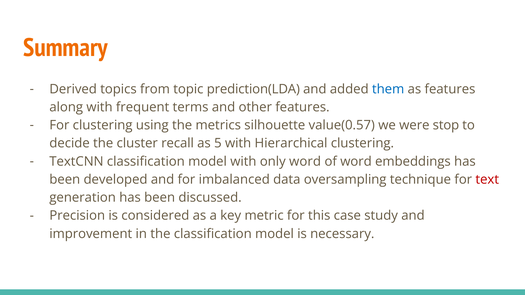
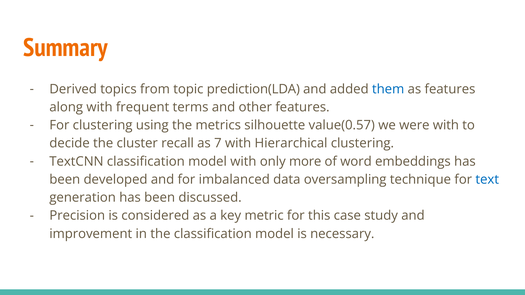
were stop: stop -> with
5: 5 -> 7
only word: word -> more
text colour: red -> blue
